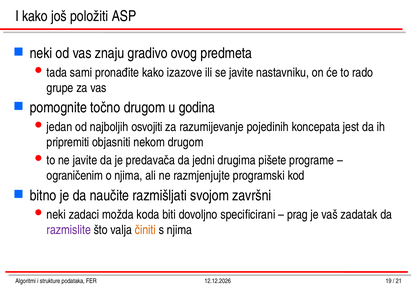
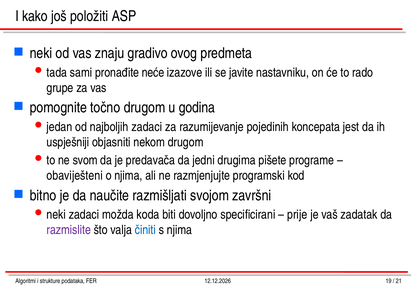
pronađite kako: kako -> neće
najboljih osvojiti: osvojiti -> zadaci
pripremiti: pripremiti -> uspješniji
ne javite: javite -> svom
ograničenim: ograničenim -> obaviješteni
prag: prag -> prije
činiti colour: orange -> blue
